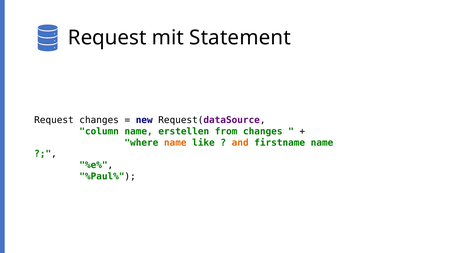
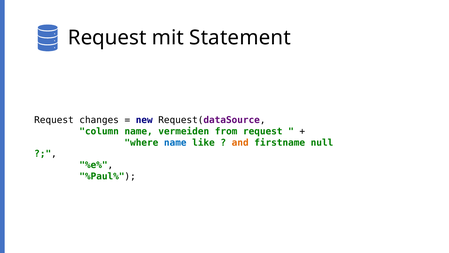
erstellen: erstellen -> vermeiden
from changes: changes -> request
name at (175, 142) colour: orange -> blue
firstname name: name -> null
